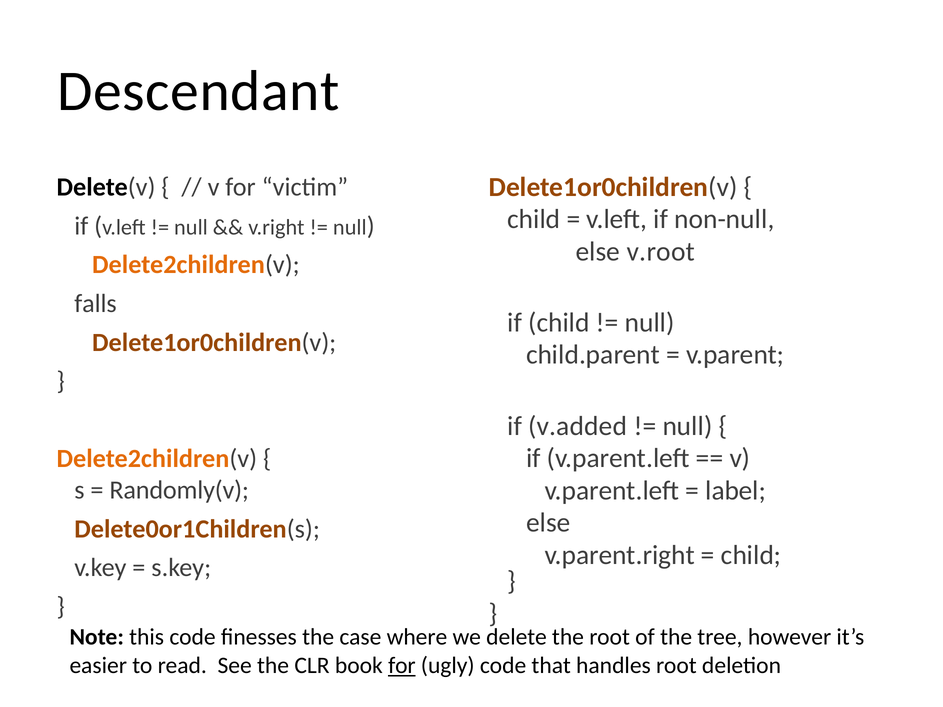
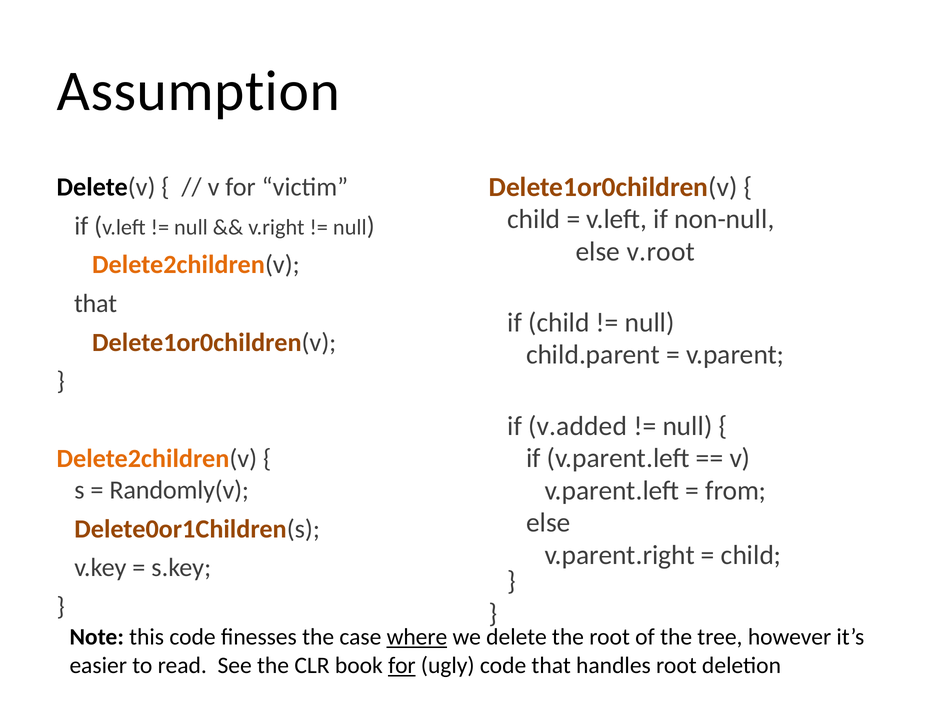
Descendant: Descendant -> Assumption
falls at (96, 304): falls -> that
label: label -> from
where underline: none -> present
